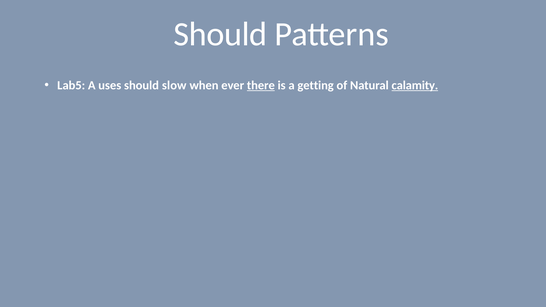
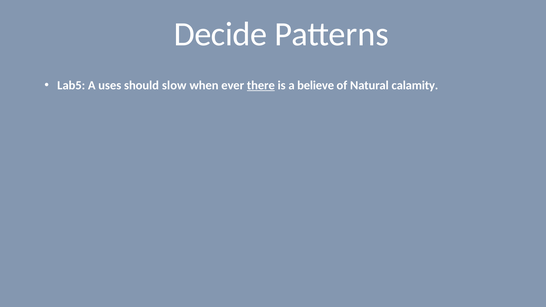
Should at (220, 34): Should -> Decide
getting: getting -> believe
calamity underline: present -> none
